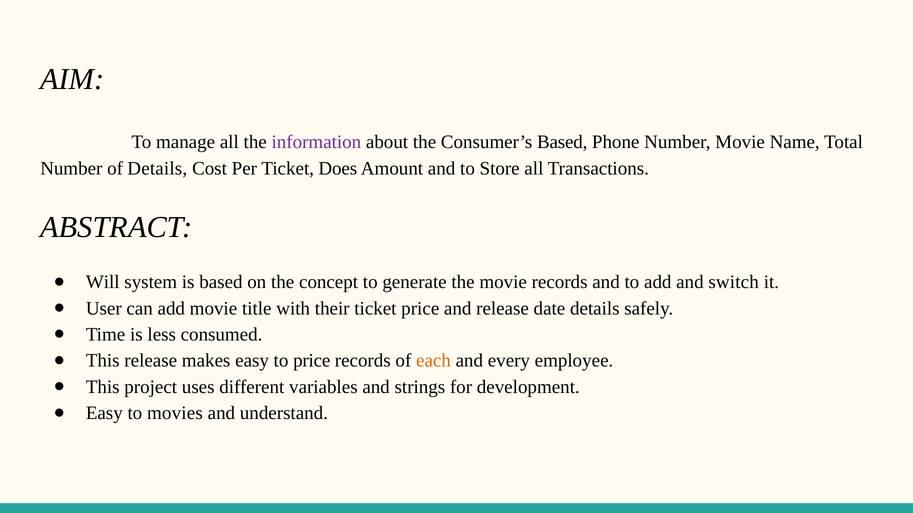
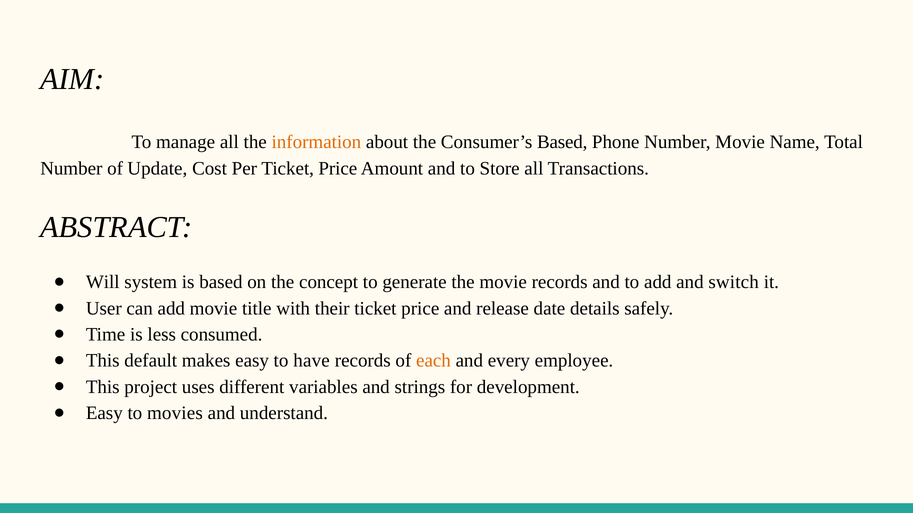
information colour: purple -> orange
of Details: Details -> Update
Per Ticket Does: Does -> Price
This release: release -> default
to price: price -> have
